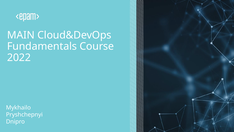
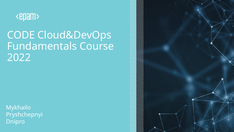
MAIN: MAIN -> CODE
